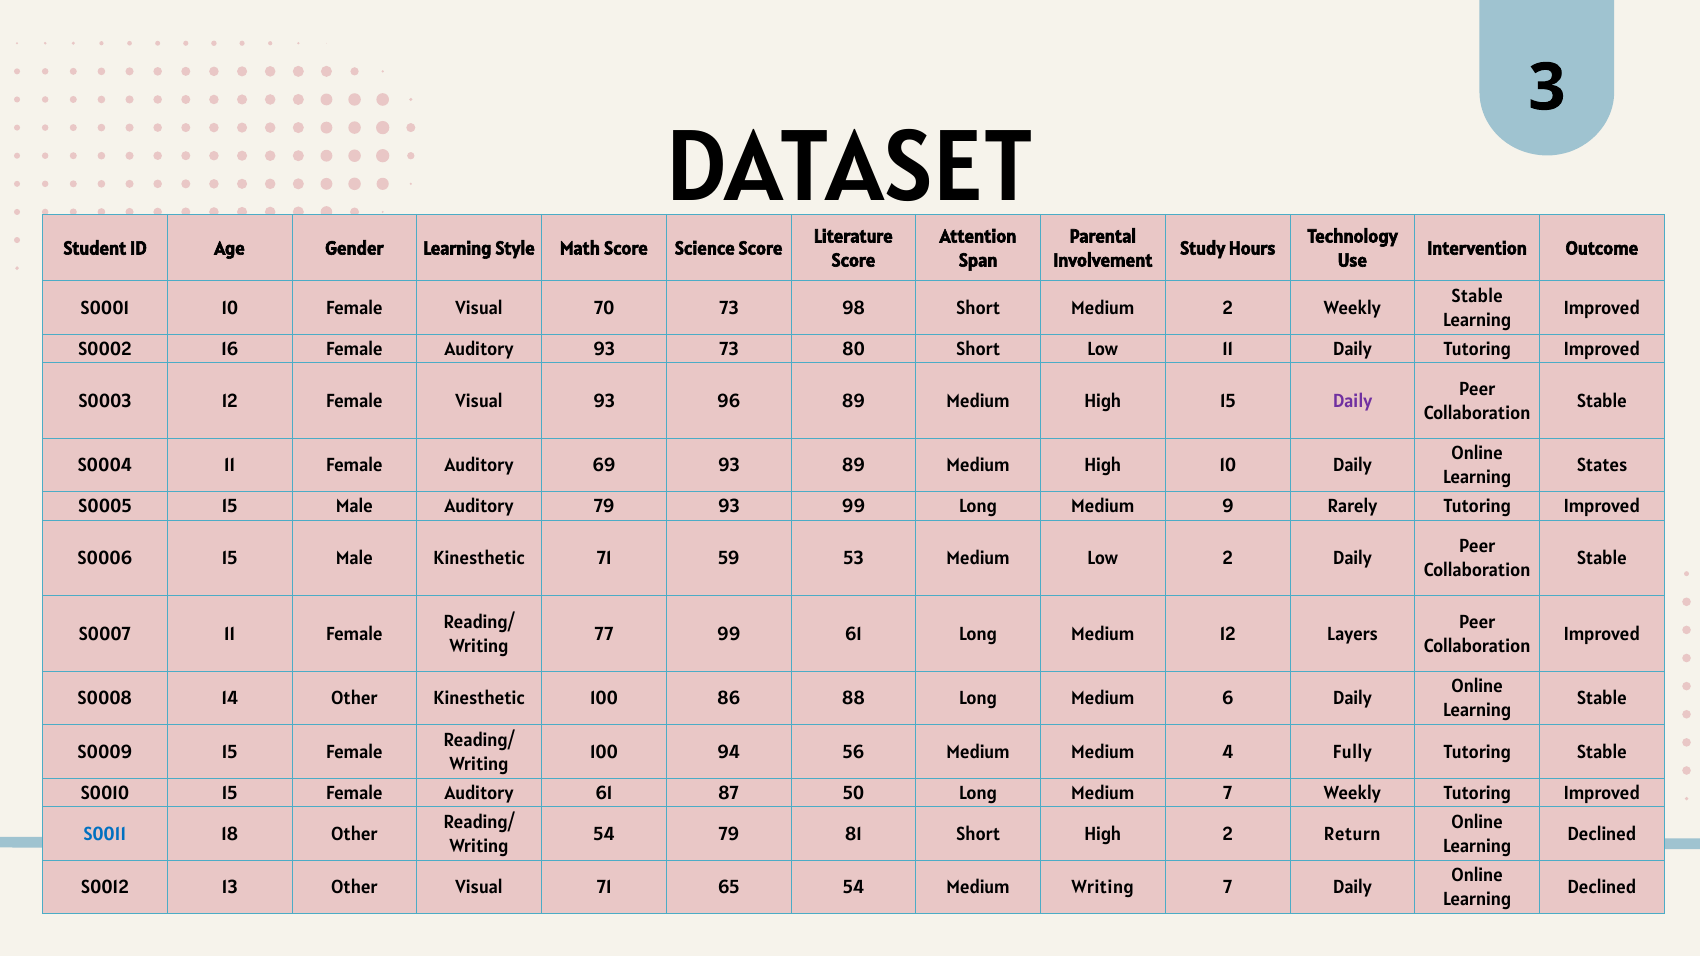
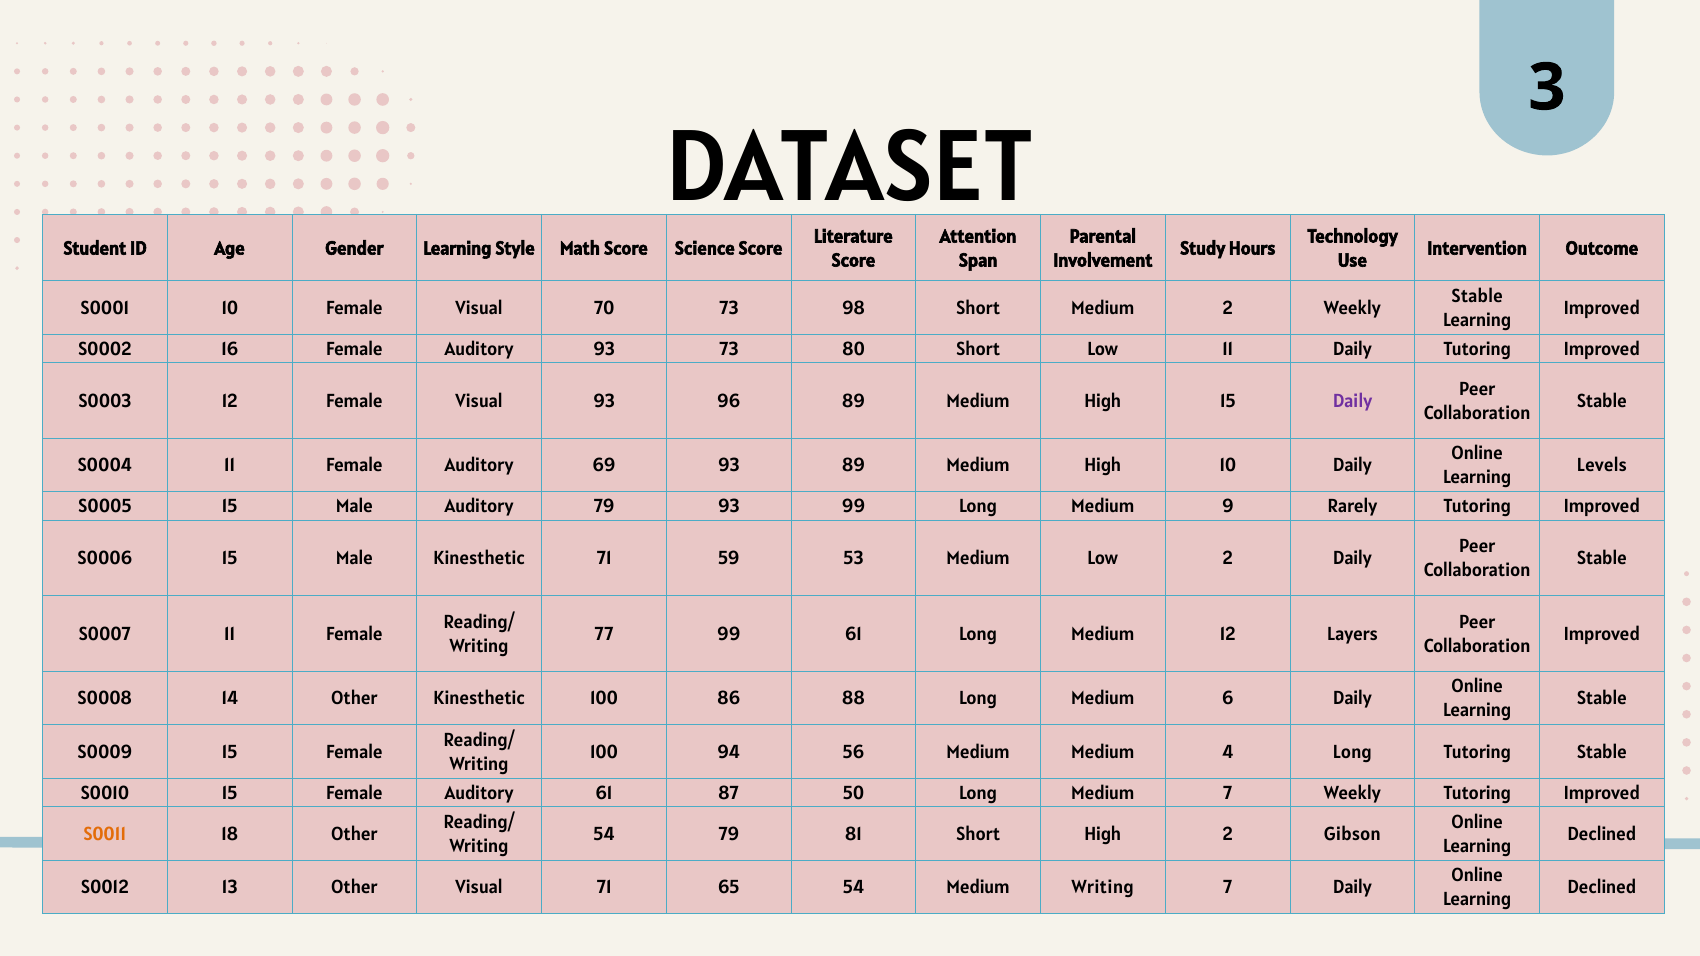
States: States -> Levels
4 Fully: Fully -> Long
S0011 colour: blue -> orange
Return: Return -> Gibson
